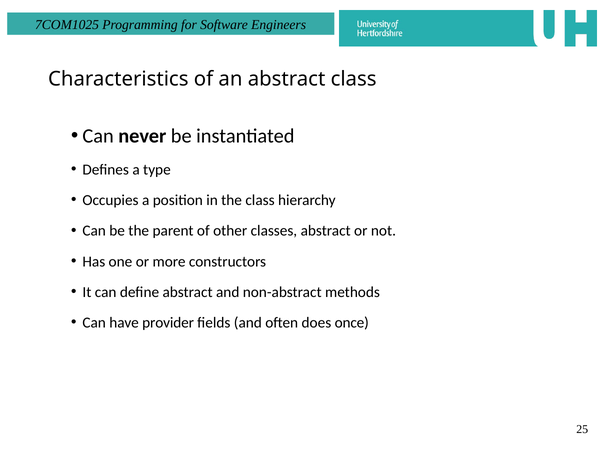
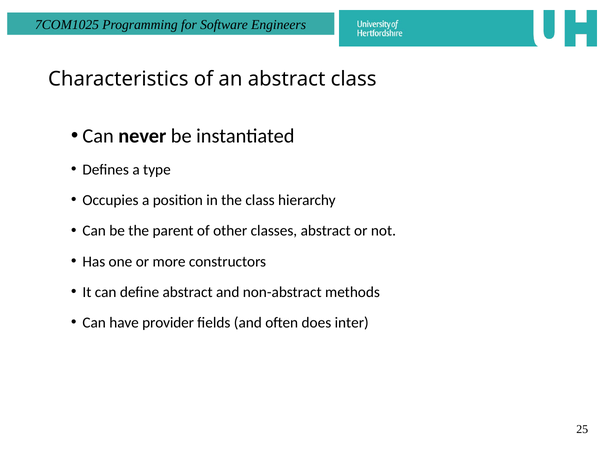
once: once -> inter
